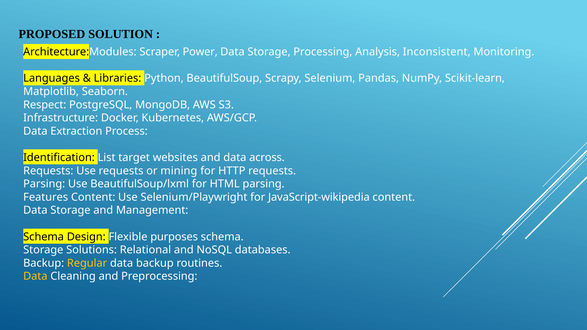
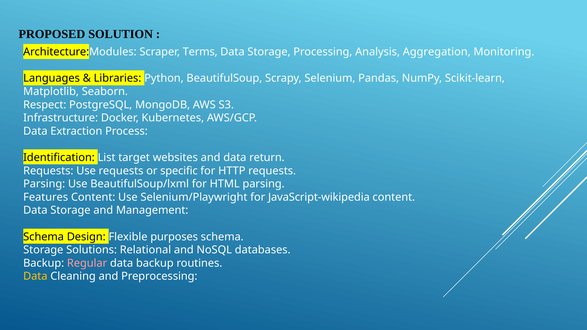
Power: Power -> Terms
Inconsistent: Inconsistent -> Aggregation
across: across -> return
mining: mining -> specific
Regular colour: yellow -> pink
